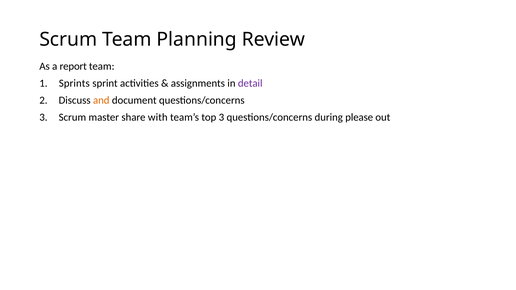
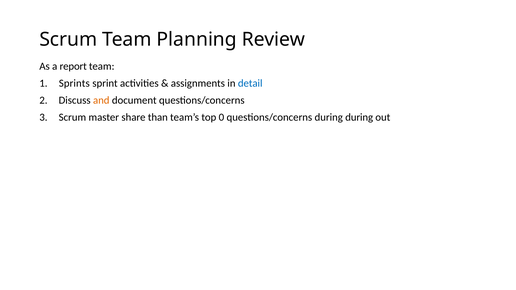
detail colour: purple -> blue
with: with -> than
top 3: 3 -> 0
during please: please -> during
